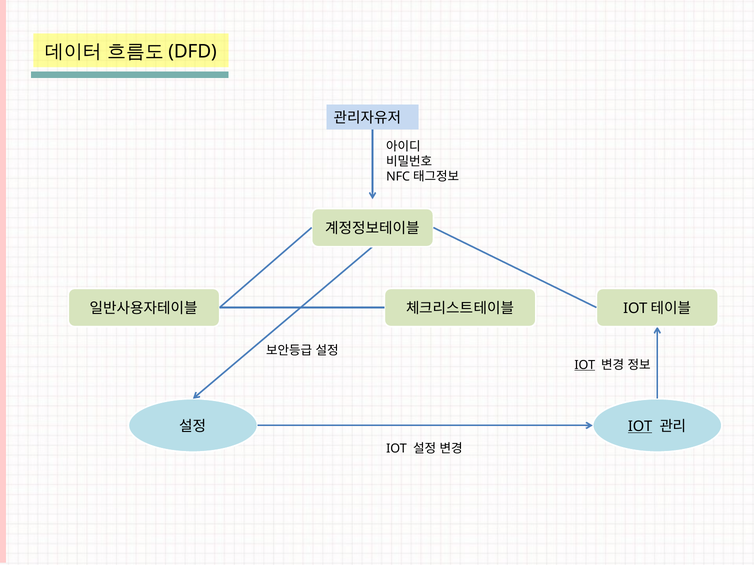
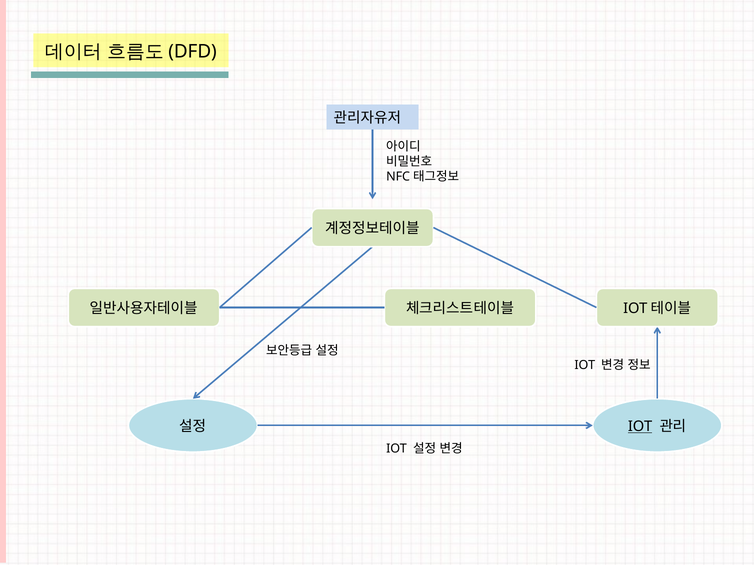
IOT at (585, 365) underline: present -> none
